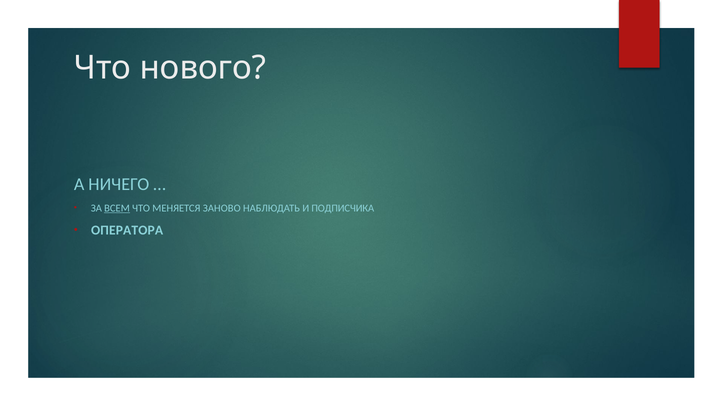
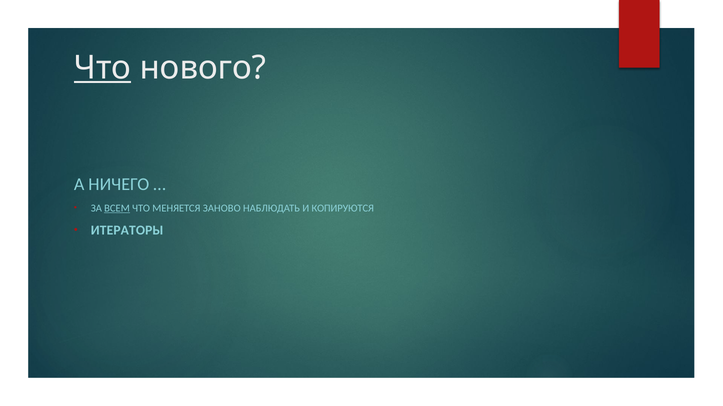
Что at (102, 68) underline: none -> present
ПОДПИСЧИКА: ПОДПИСЧИКА -> КОПИРУЮТСЯ
ОПЕРАТОРА: ОПЕРАТОРА -> ИТЕРАТОРЫ
